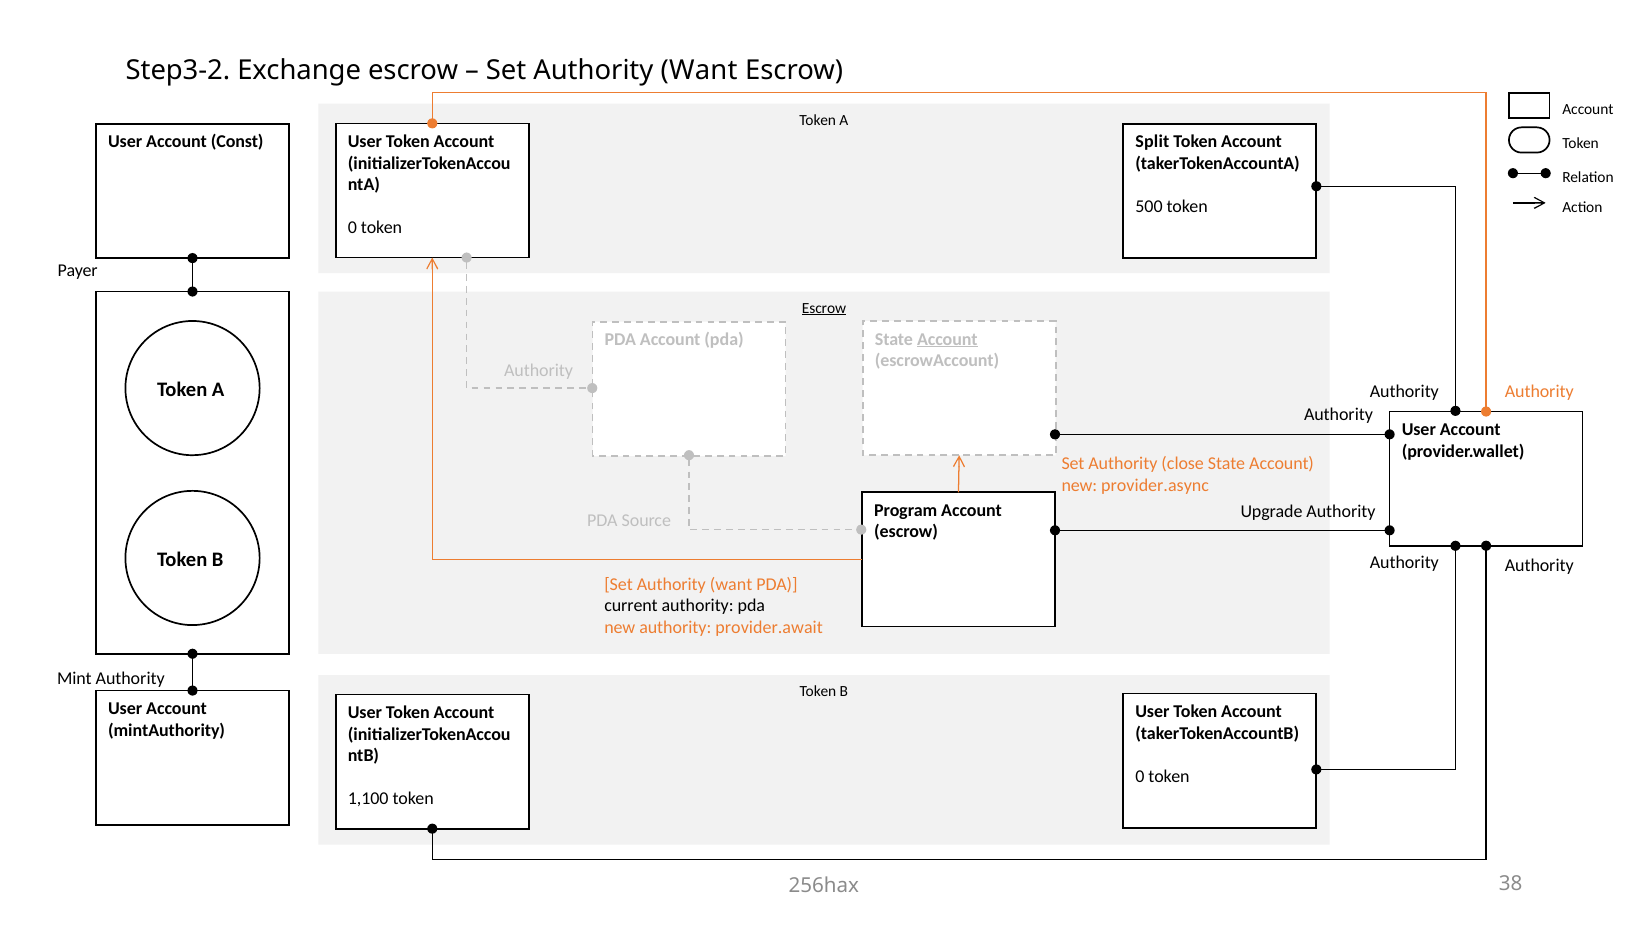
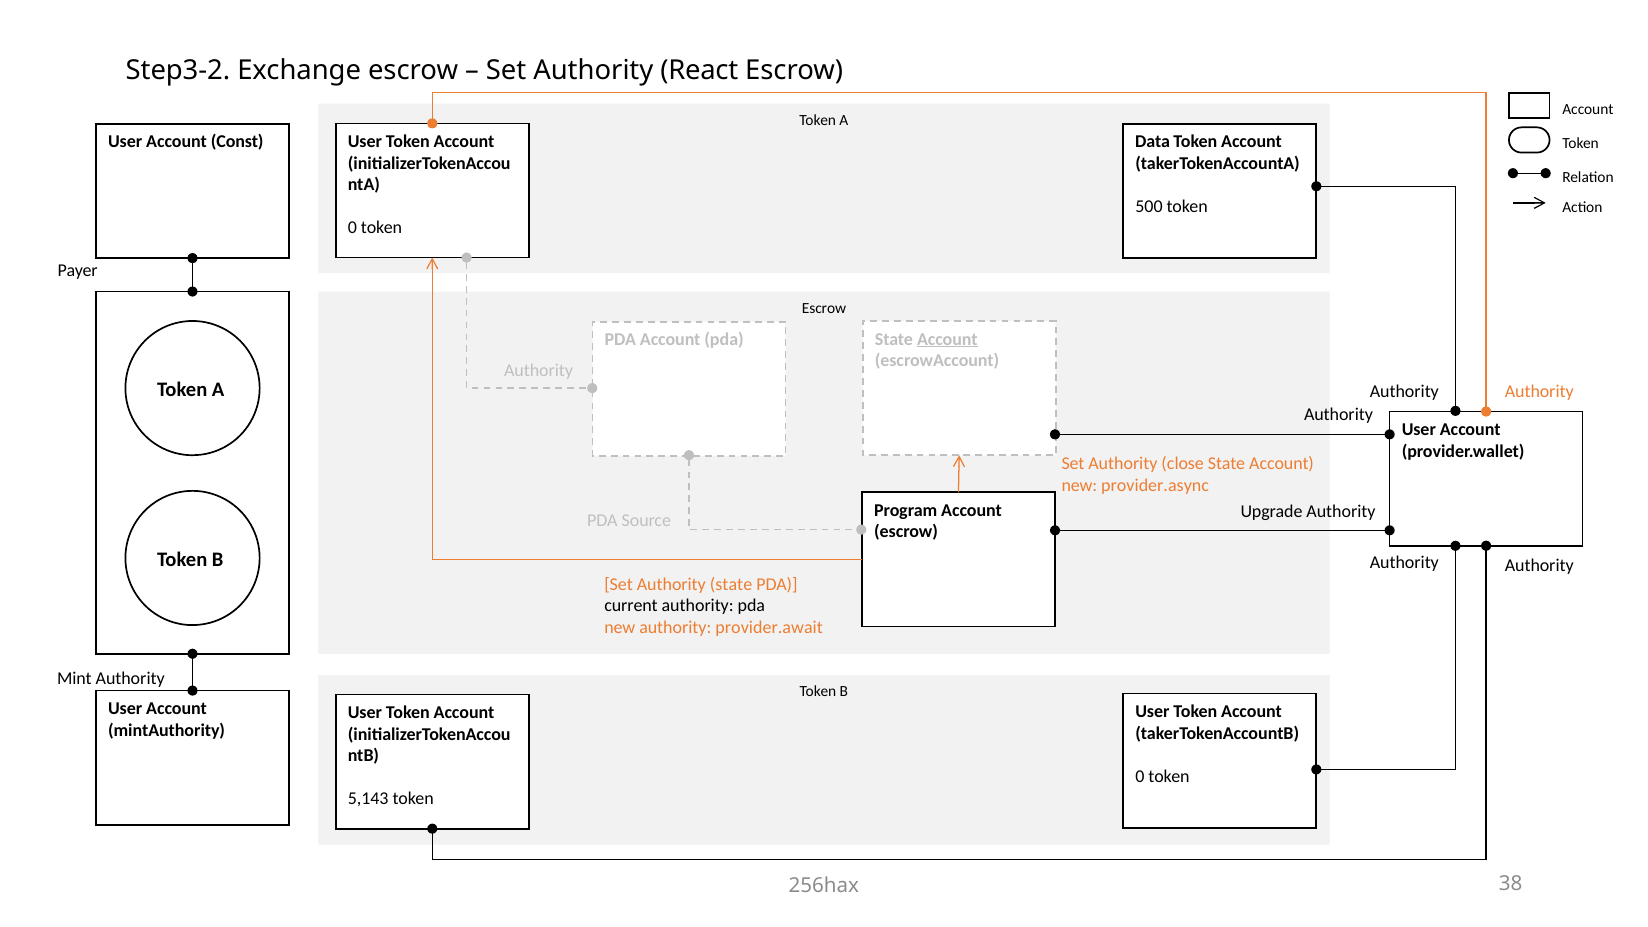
Want at (699, 71): Want -> React
Split: Split -> Data
Escrow at (824, 308) underline: present -> none
want at (731, 584): want -> state
1,100: 1,100 -> 5,143
